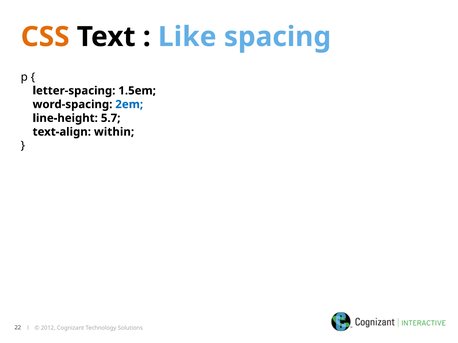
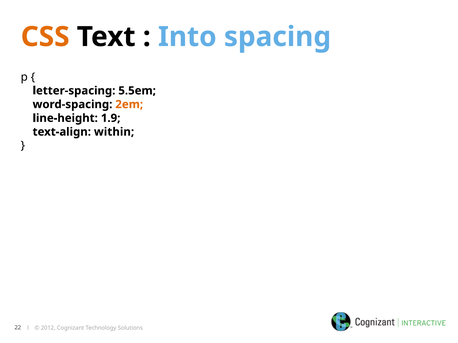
Like: Like -> Into
1.5em: 1.5em -> 5.5em
2em colour: blue -> orange
5.7: 5.7 -> 1.9
